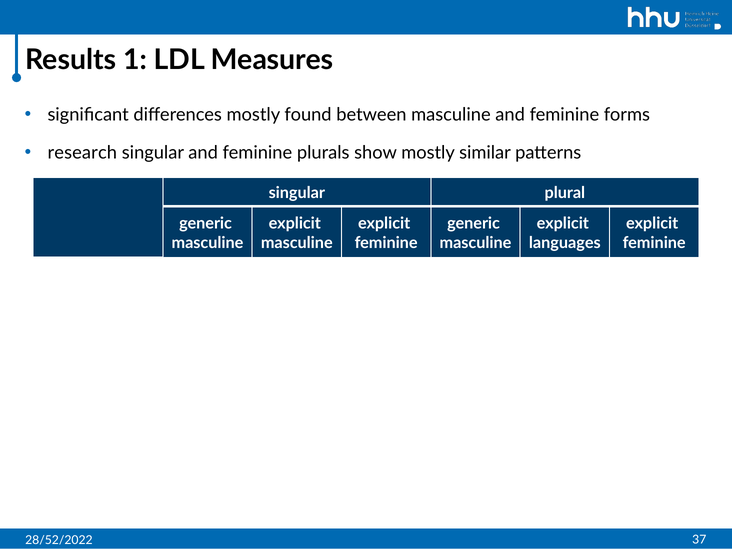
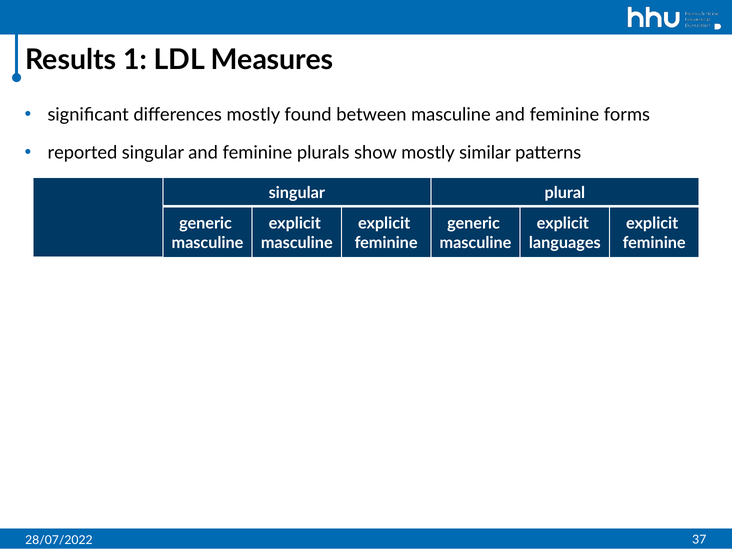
research: research -> reported
28/52/2022: 28/52/2022 -> 28/07/2022
